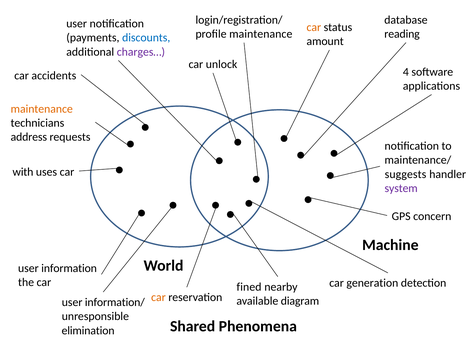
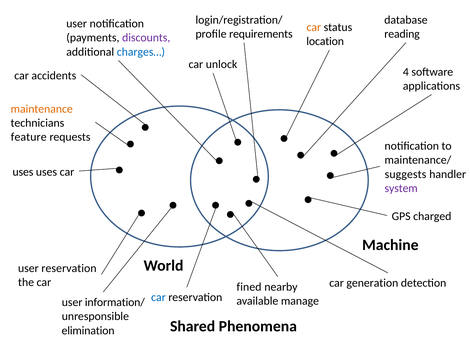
profile maintenance: maintenance -> requirements
discounts colour: blue -> purple
amount: amount -> location
charges… colour: purple -> blue
address: address -> feature
with at (23, 172): with -> uses
concern: concern -> charged
user information: information -> reservation
car at (158, 297) colour: orange -> blue
diagram: diagram -> manage
